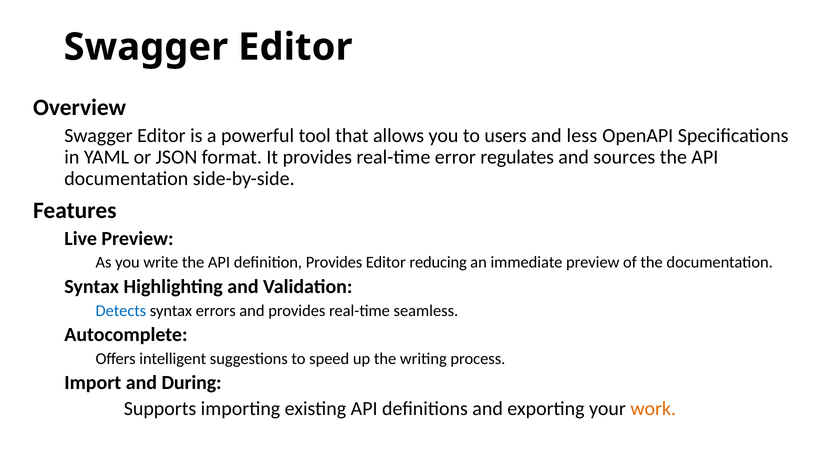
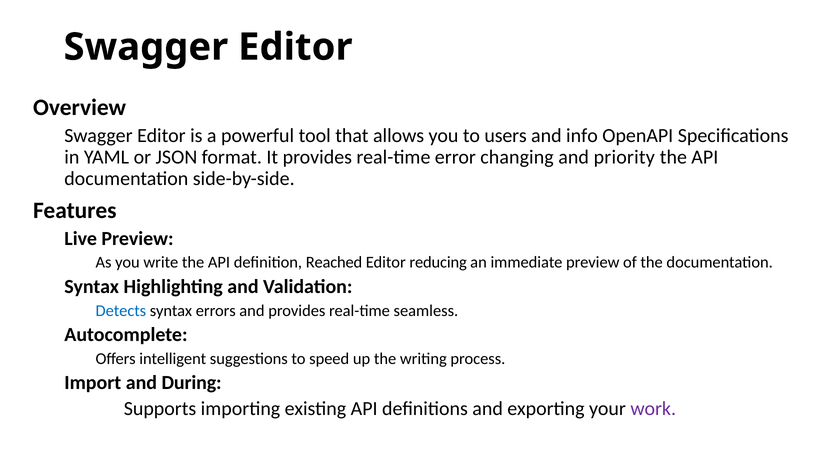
less: less -> info
regulates: regulates -> changing
sources: sources -> priority
definition Provides: Provides -> Reached
work colour: orange -> purple
